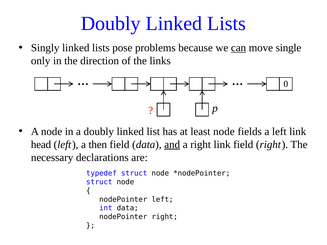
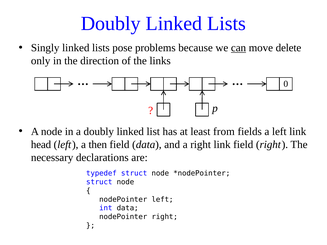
single: single -> delete
least node: node -> from
and underline: present -> none
